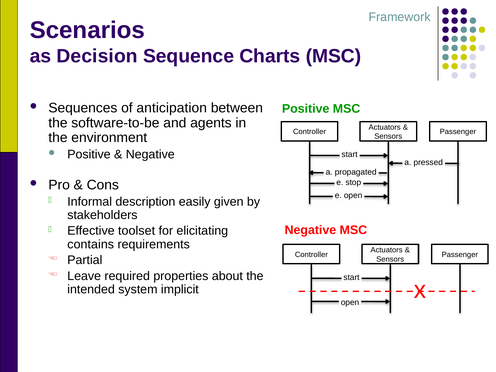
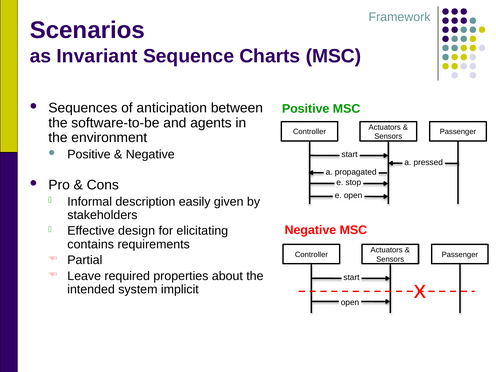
Decision: Decision -> Invariant
toolset: toolset -> design
